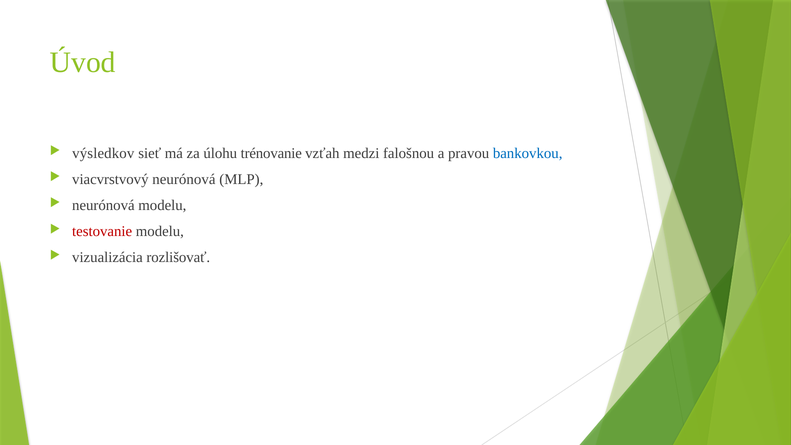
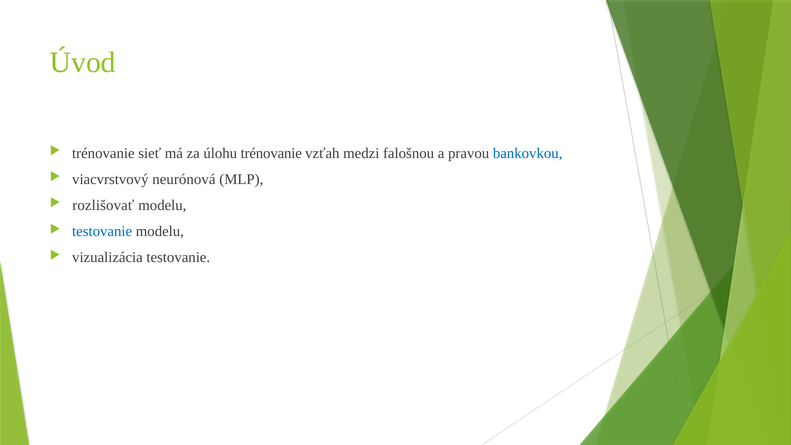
výsledkov at (103, 153): výsledkov -> trénovanie
neurónová at (103, 205): neurónová -> rozlišovať
testovanie at (102, 231) colour: red -> blue
vizualizácia rozlišovať: rozlišovať -> testovanie
